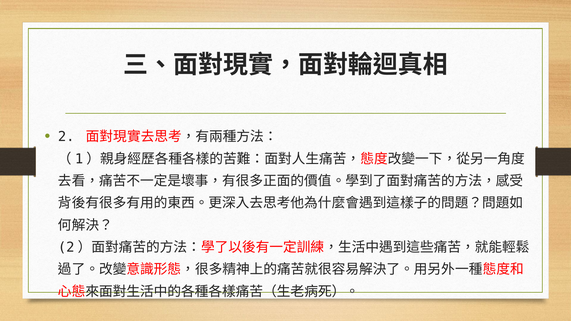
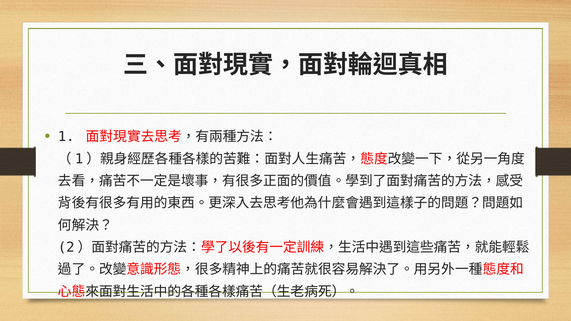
2: 2 -> 1
